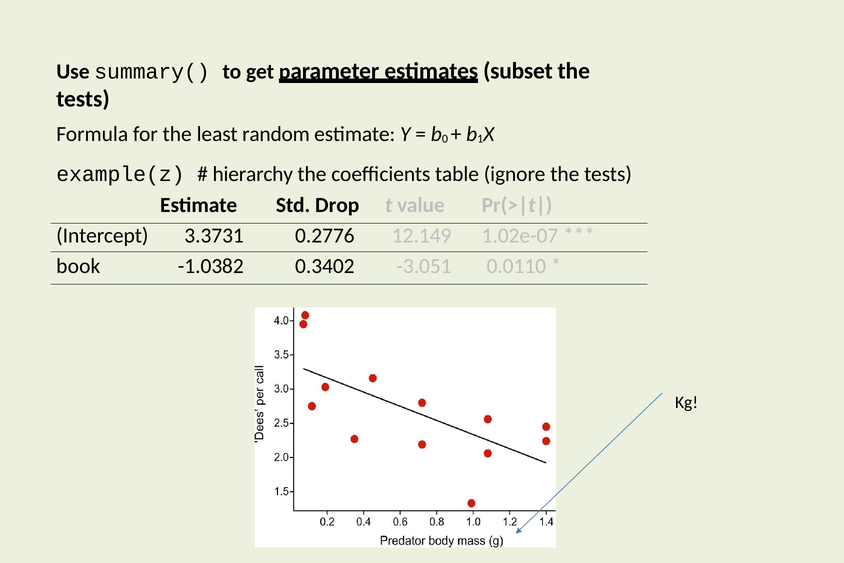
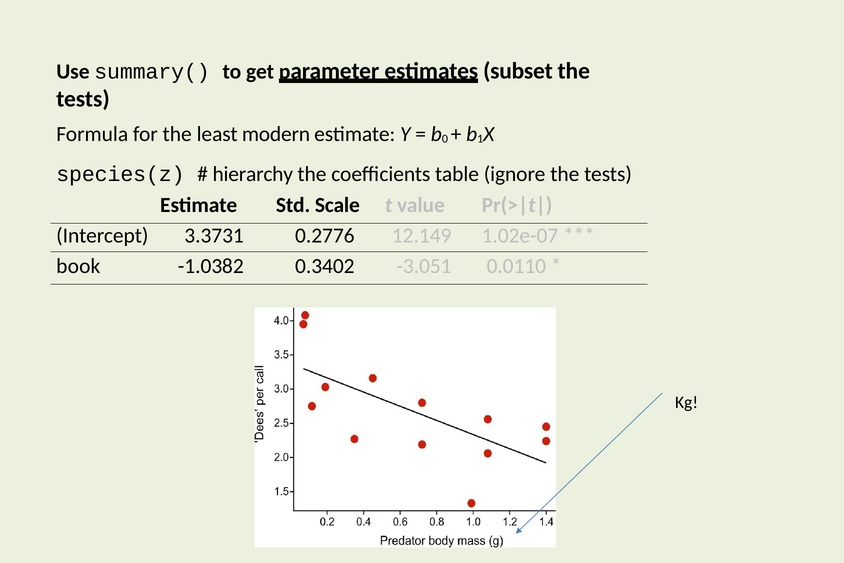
random: random -> modern
example(z: example(z -> species(z
Drop: Drop -> Scale
